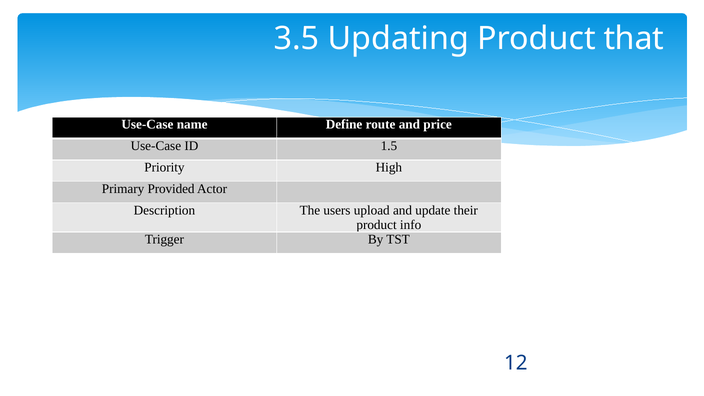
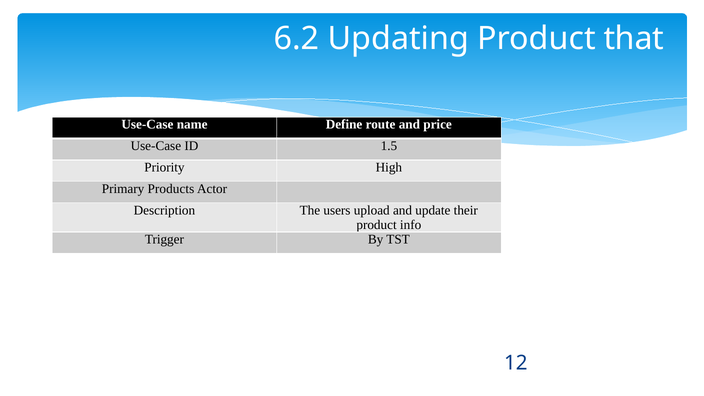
3.5: 3.5 -> 6.2
Provided: Provided -> Products
